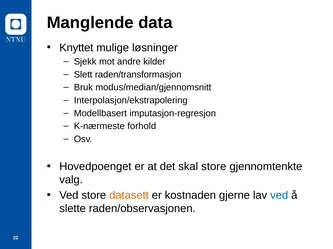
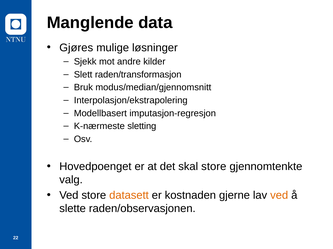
Knyttet: Knyttet -> Gjøres
forhold: forhold -> sletting
ved at (279, 196) colour: blue -> orange
